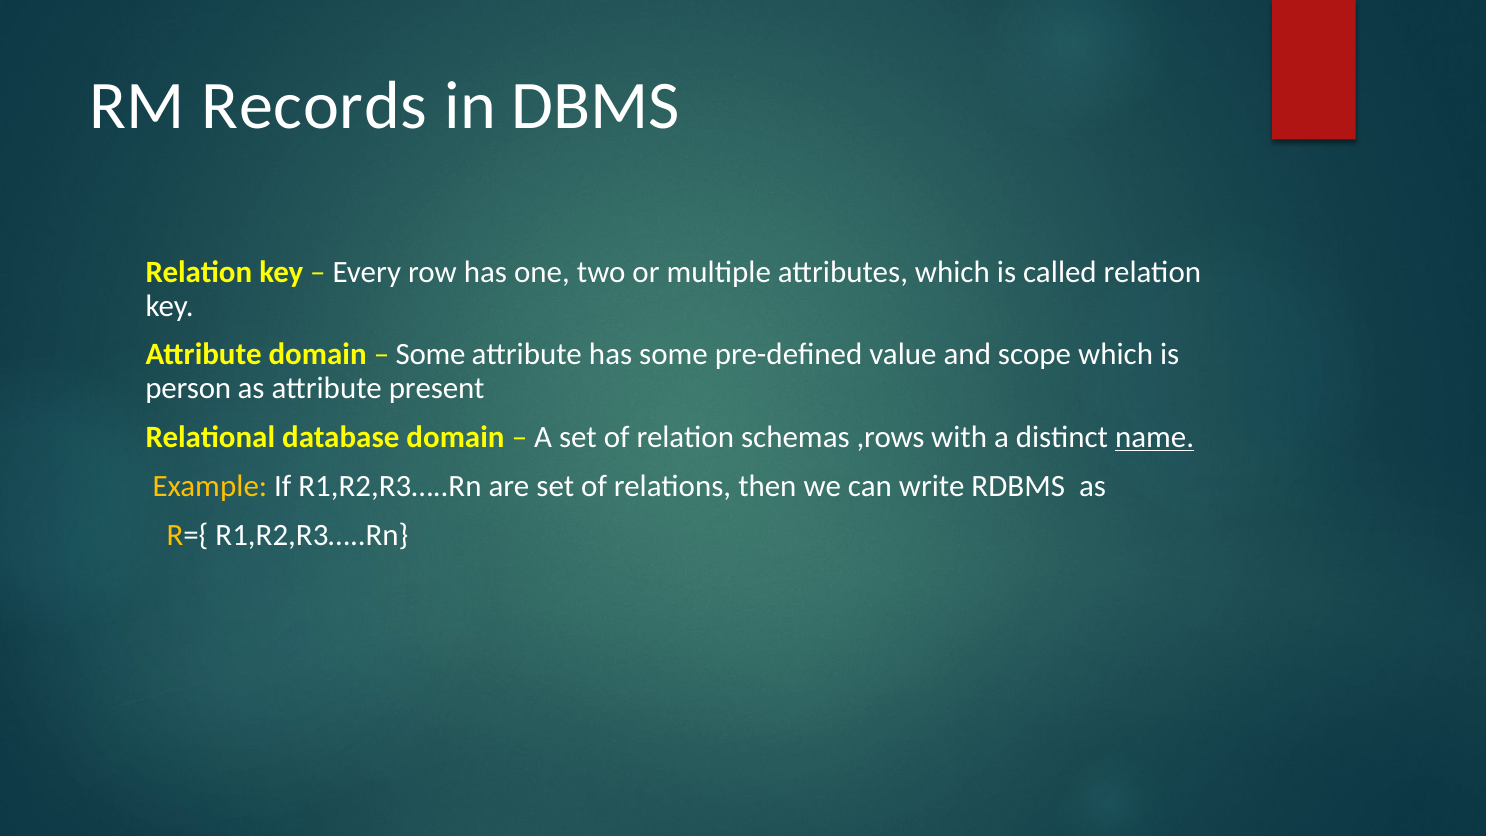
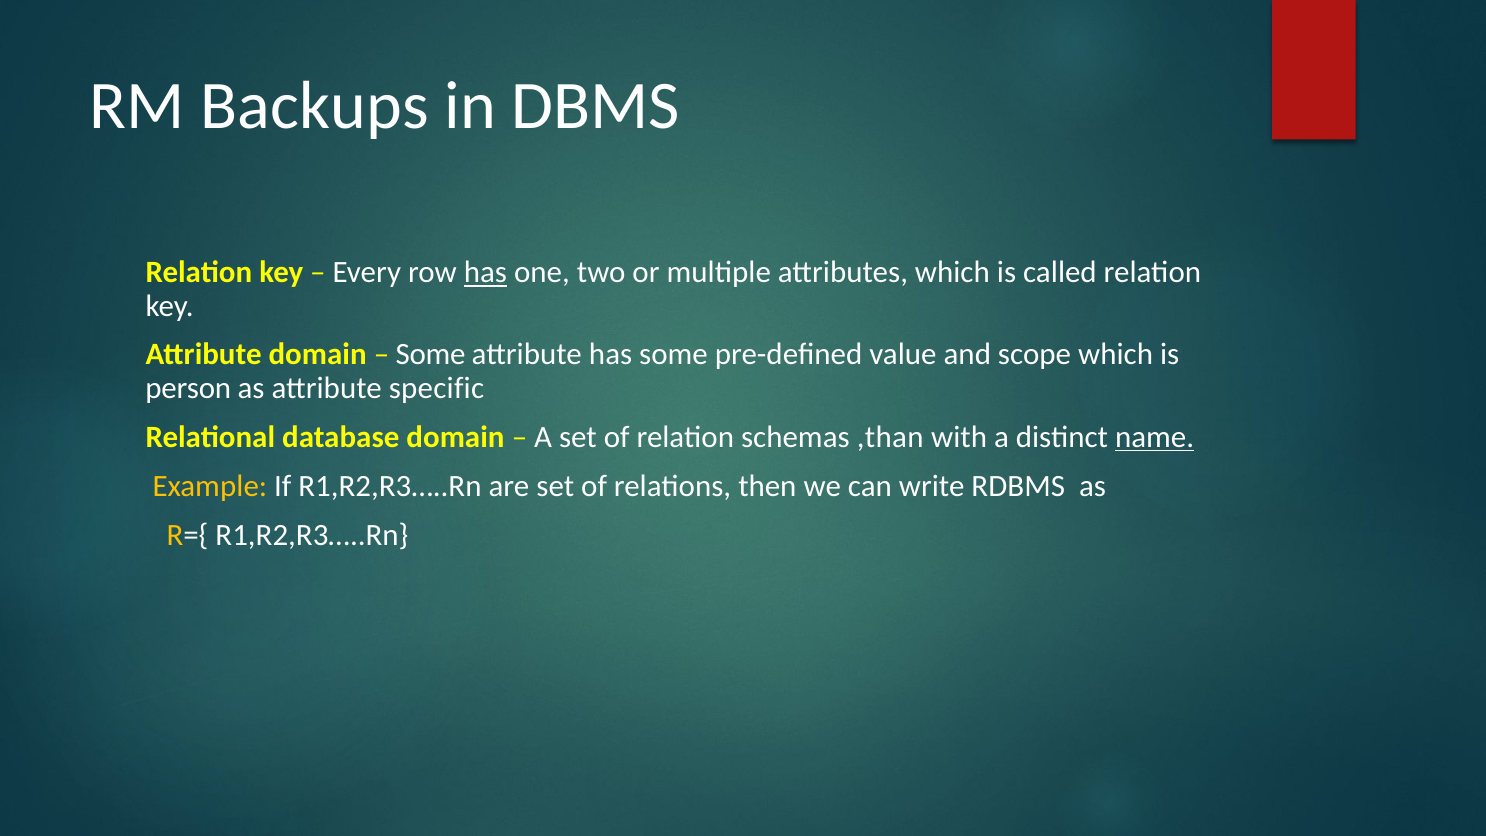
Records: Records -> Backups
has at (485, 272) underline: none -> present
present: present -> specific
,rows: ,rows -> ,than
